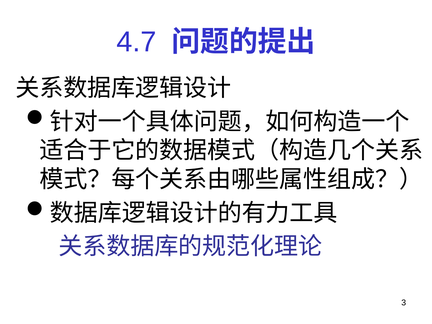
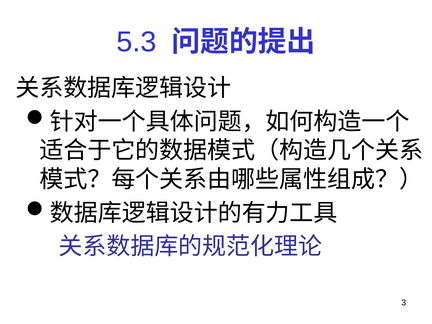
4.7: 4.7 -> 5.3
